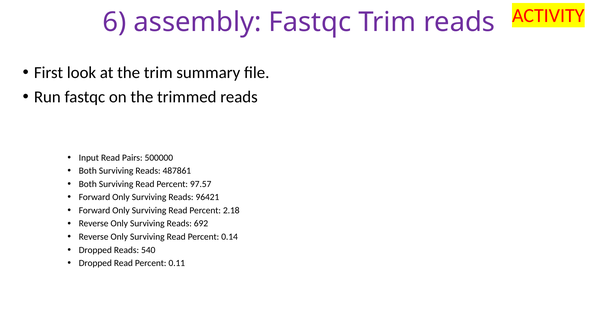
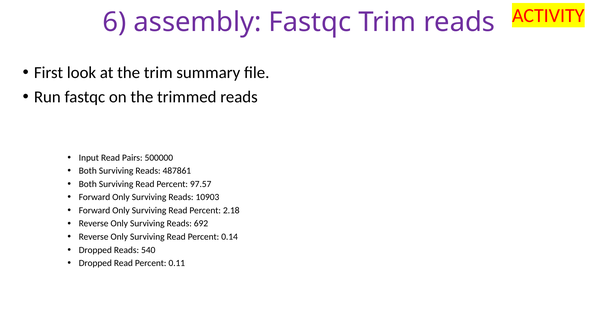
96421: 96421 -> 10903
